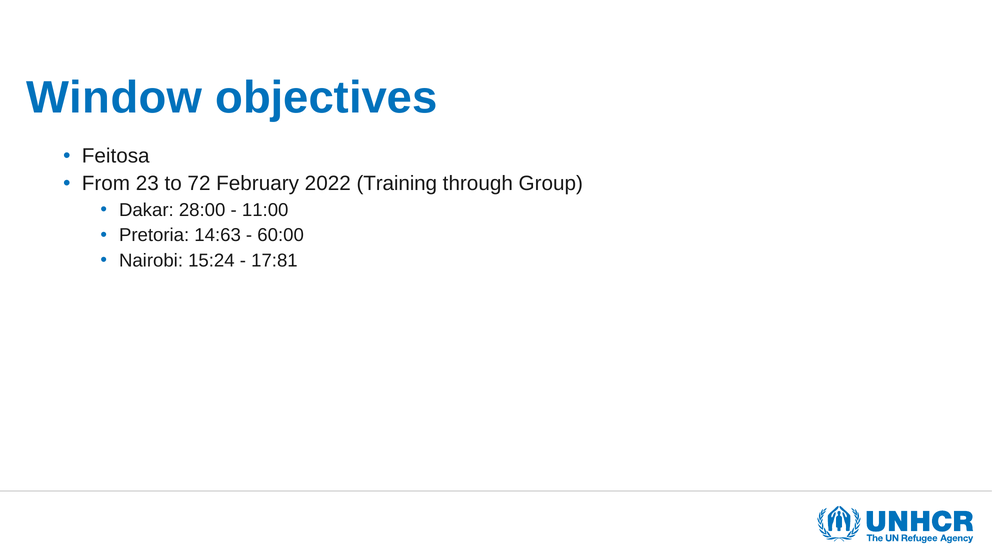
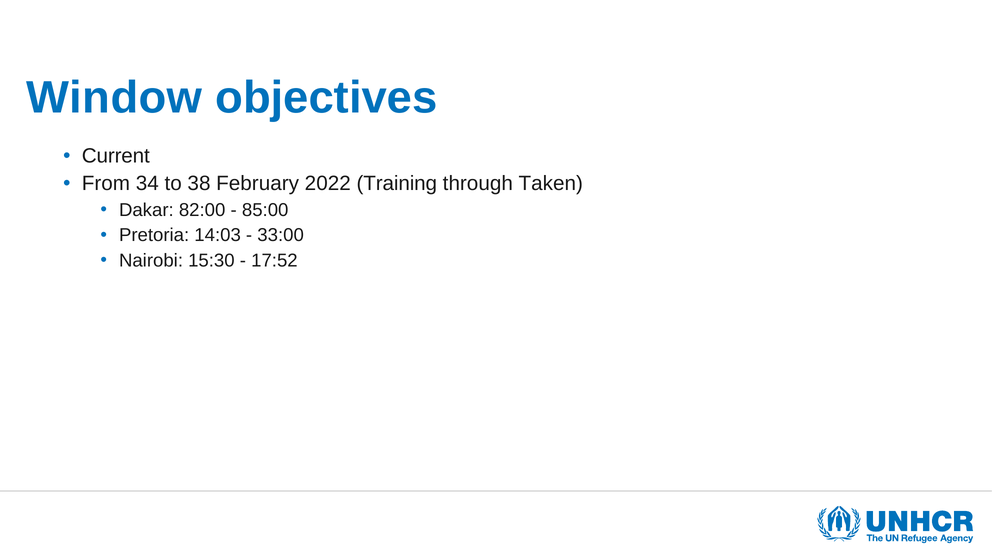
Feitosa: Feitosa -> Current
23: 23 -> 34
72: 72 -> 38
Group: Group -> Taken
28:00: 28:00 -> 82:00
11:00: 11:00 -> 85:00
14:63: 14:63 -> 14:03
60:00: 60:00 -> 33:00
15:24: 15:24 -> 15:30
17:81: 17:81 -> 17:52
